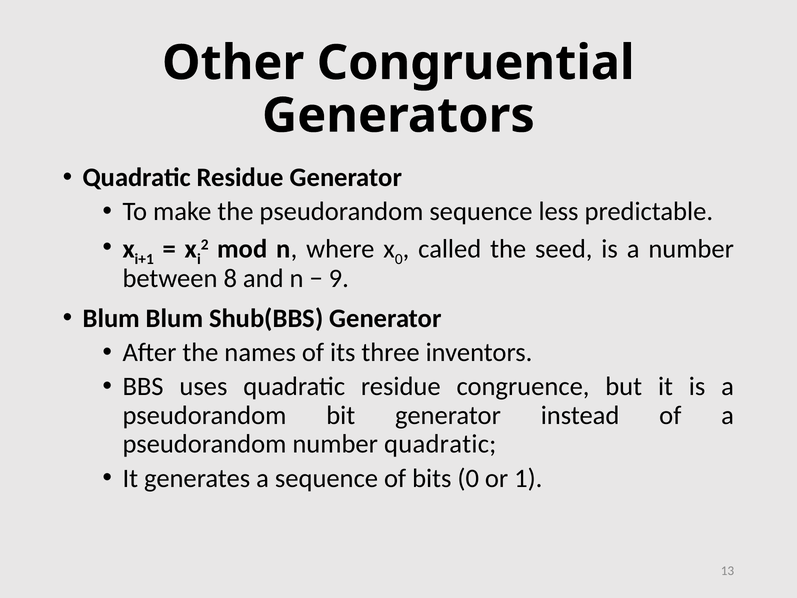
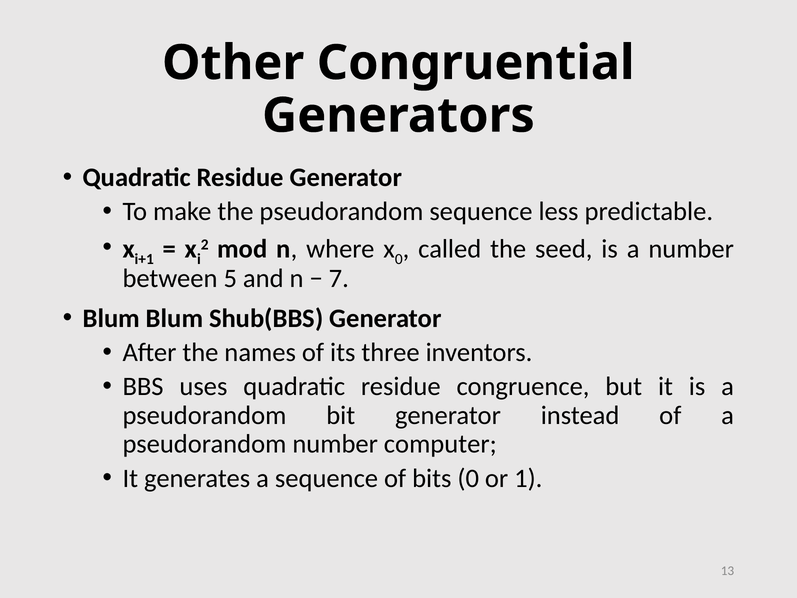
8: 8 -> 5
9: 9 -> 7
number quadratic: quadratic -> computer
